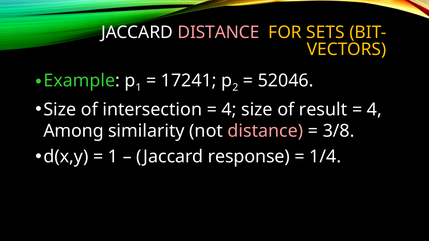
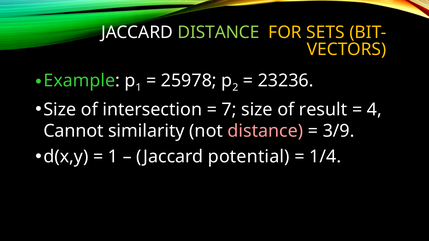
DISTANCE at (218, 32) colour: pink -> light green
17241: 17241 -> 25978
52046: 52046 -> 23236
4 at (229, 110): 4 -> 7
Among: Among -> Cannot
3/8: 3/8 -> 3/9
response: response -> potential
